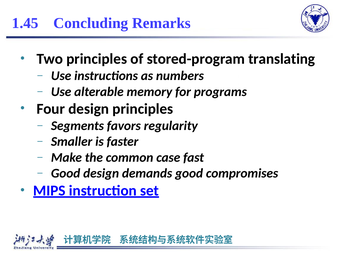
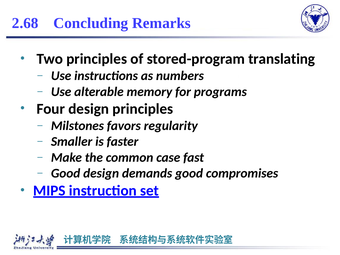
1.45: 1.45 -> 2.68
Segments: Segments -> Milstones
